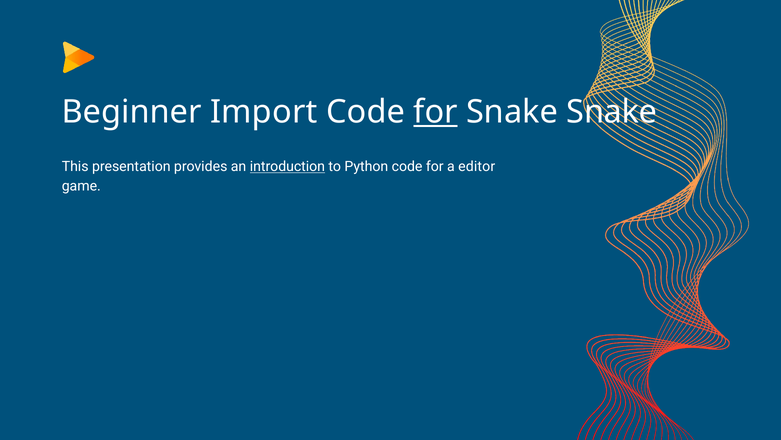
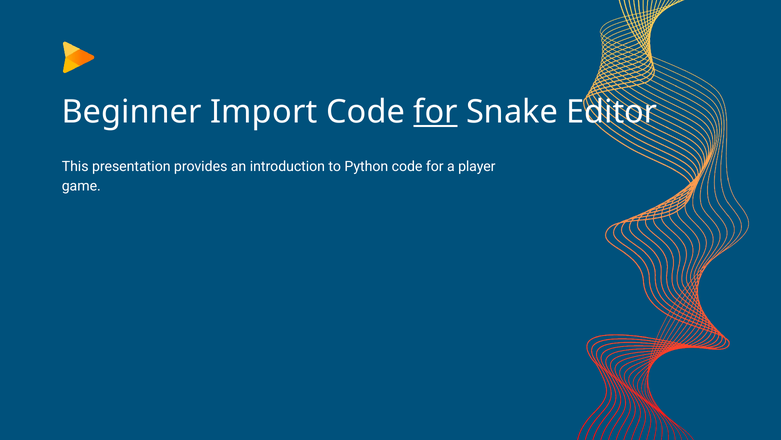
Snake Snake: Snake -> Editor
introduction underline: present -> none
editor: editor -> player
